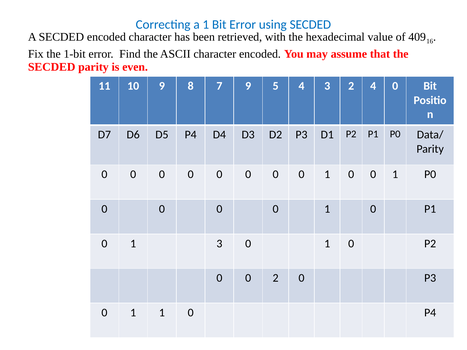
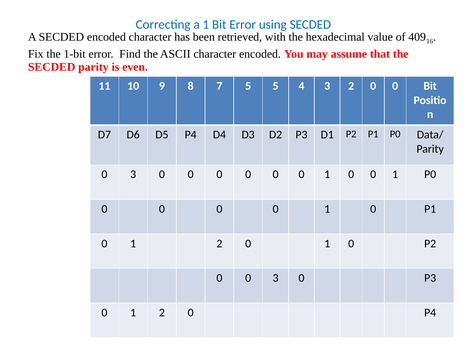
7 9: 9 -> 5
3 2 4: 4 -> 0
0 at (133, 175): 0 -> 3
3 at (219, 244): 3 -> 2
0 0 2: 2 -> 3
1 at (162, 313): 1 -> 2
